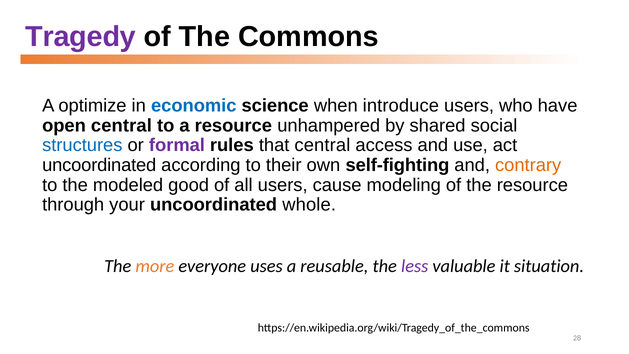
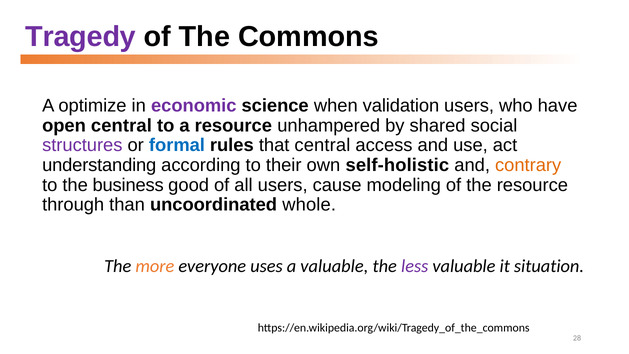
economic colour: blue -> purple
introduce: introduce -> validation
structures colour: blue -> purple
formal colour: purple -> blue
uncoordinated at (99, 165): uncoordinated -> understanding
self-fighting: self-fighting -> self-holistic
modeled: modeled -> business
your: your -> than
a reusable: reusable -> valuable
